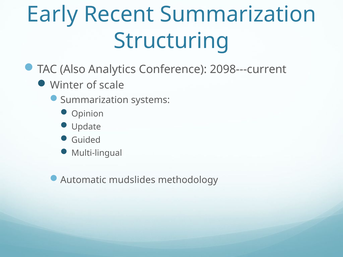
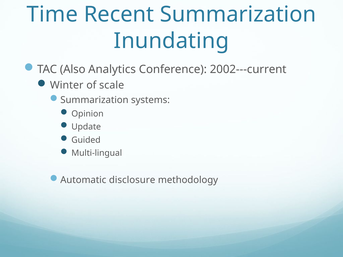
Early: Early -> Time
Structuring: Structuring -> Inundating
2098---current: 2098---current -> 2002---current
mudslides: mudslides -> disclosure
